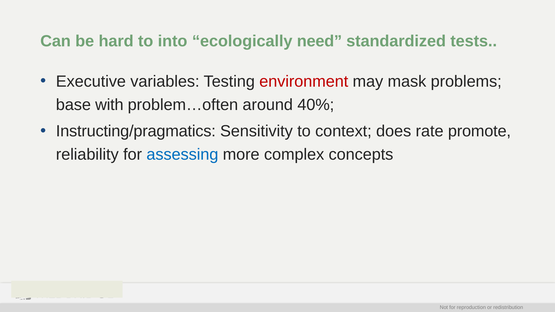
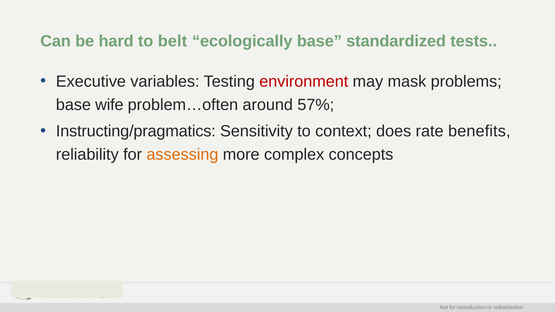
into: into -> belt
ecologically need: need -> base
with: with -> wife
40%: 40% -> 57%
promote: promote -> benefits
assessing colour: blue -> orange
